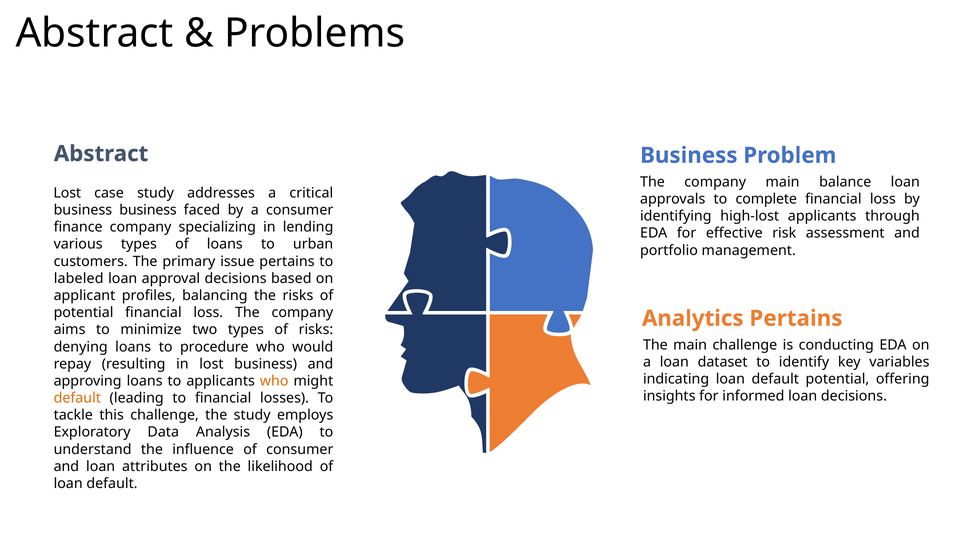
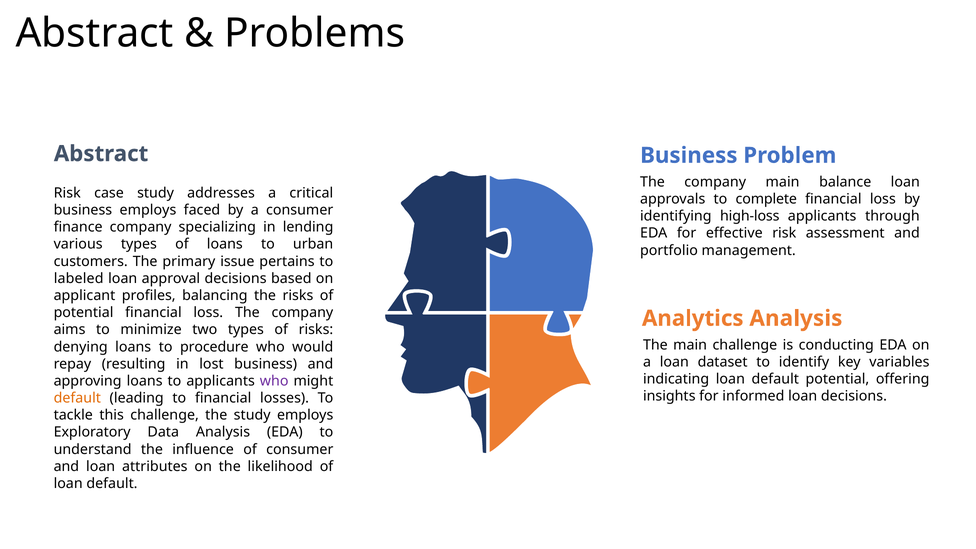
Lost at (67, 193): Lost -> Risk
business business: business -> employs
high-lost: high-lost -> high-loss
Analytics Pertains: Pertains -> Analysis
who at (274, 381) colour: orange -> purple
